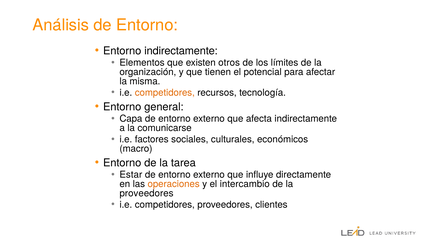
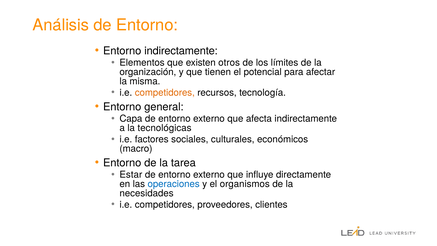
comunicarse: comunicarse -> tecnológicas
operaciones colour: orange -> blue
intercambio: intercambio -> organismos
proveedores at (147, 193): proveedores -> necesidades
